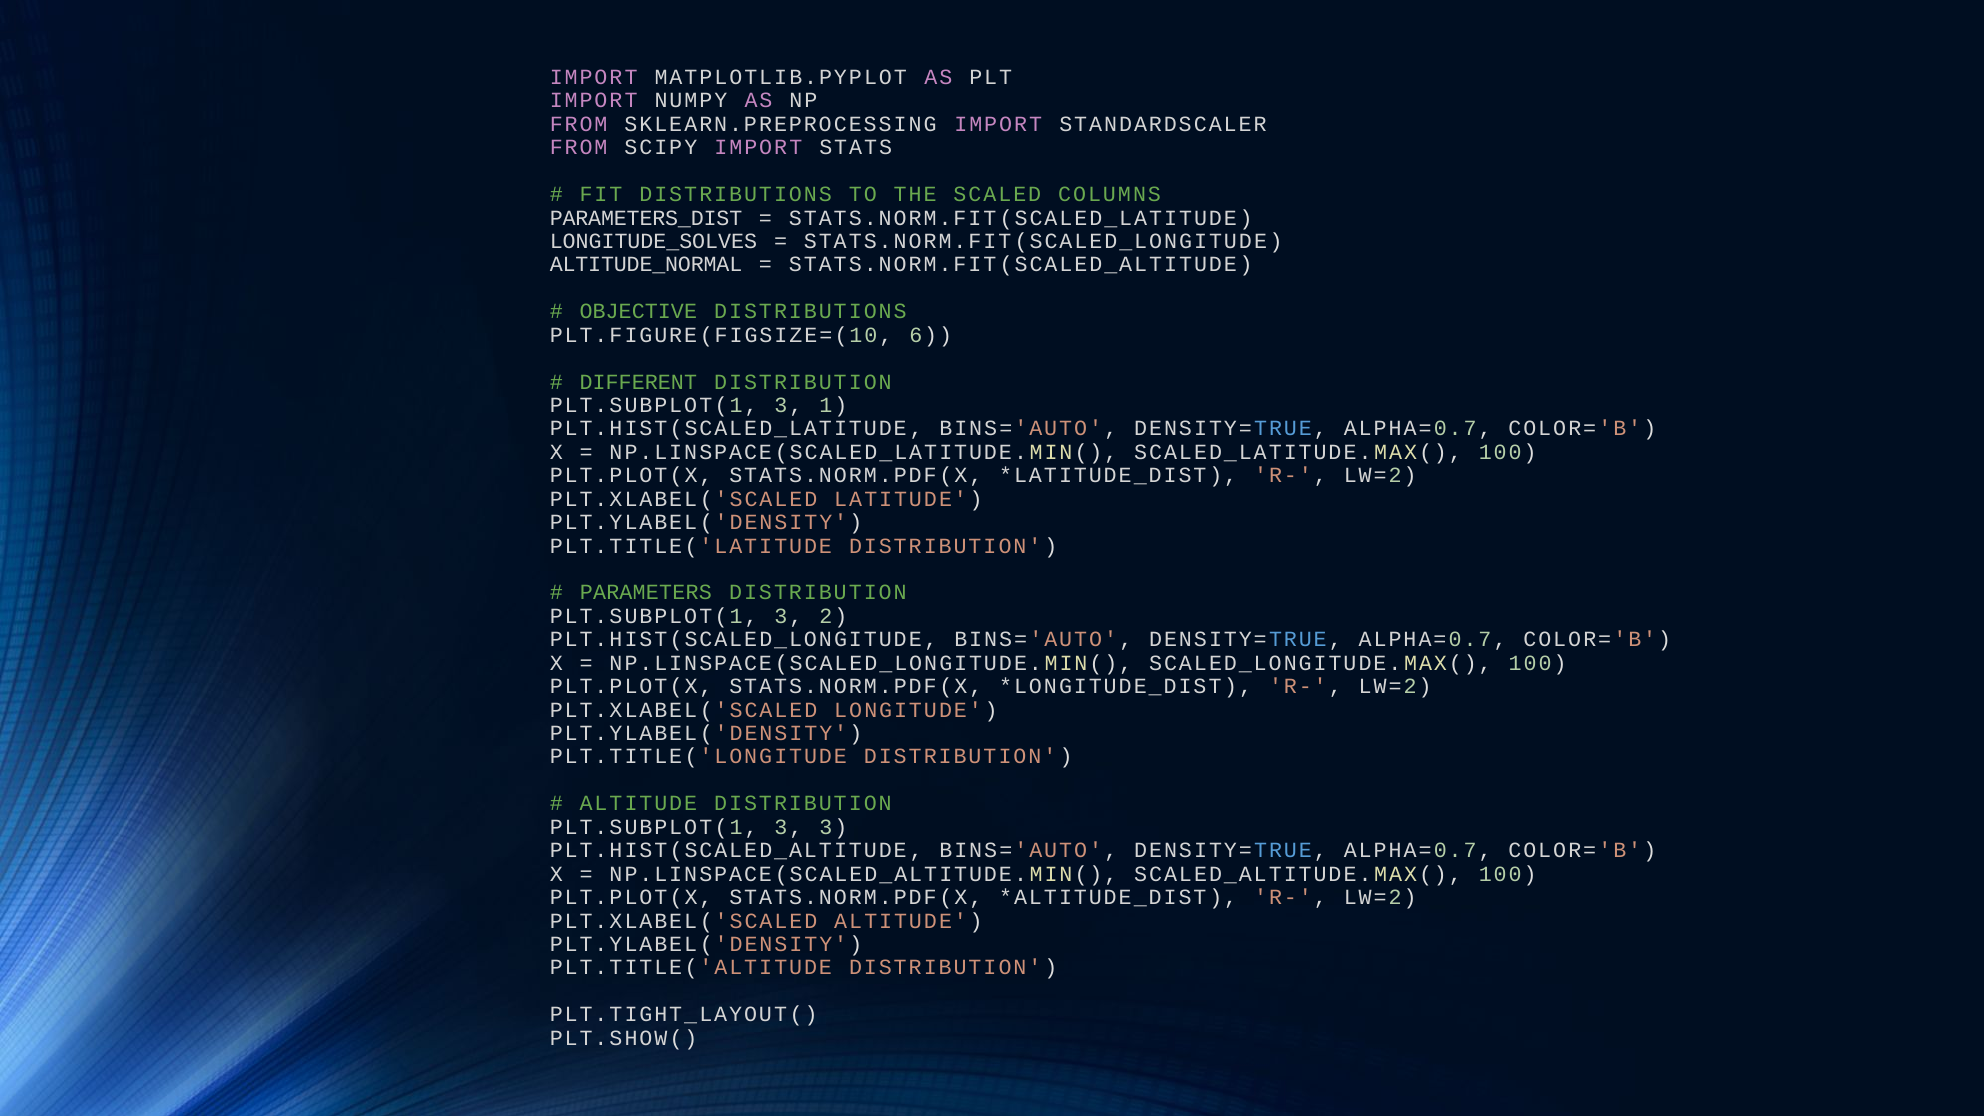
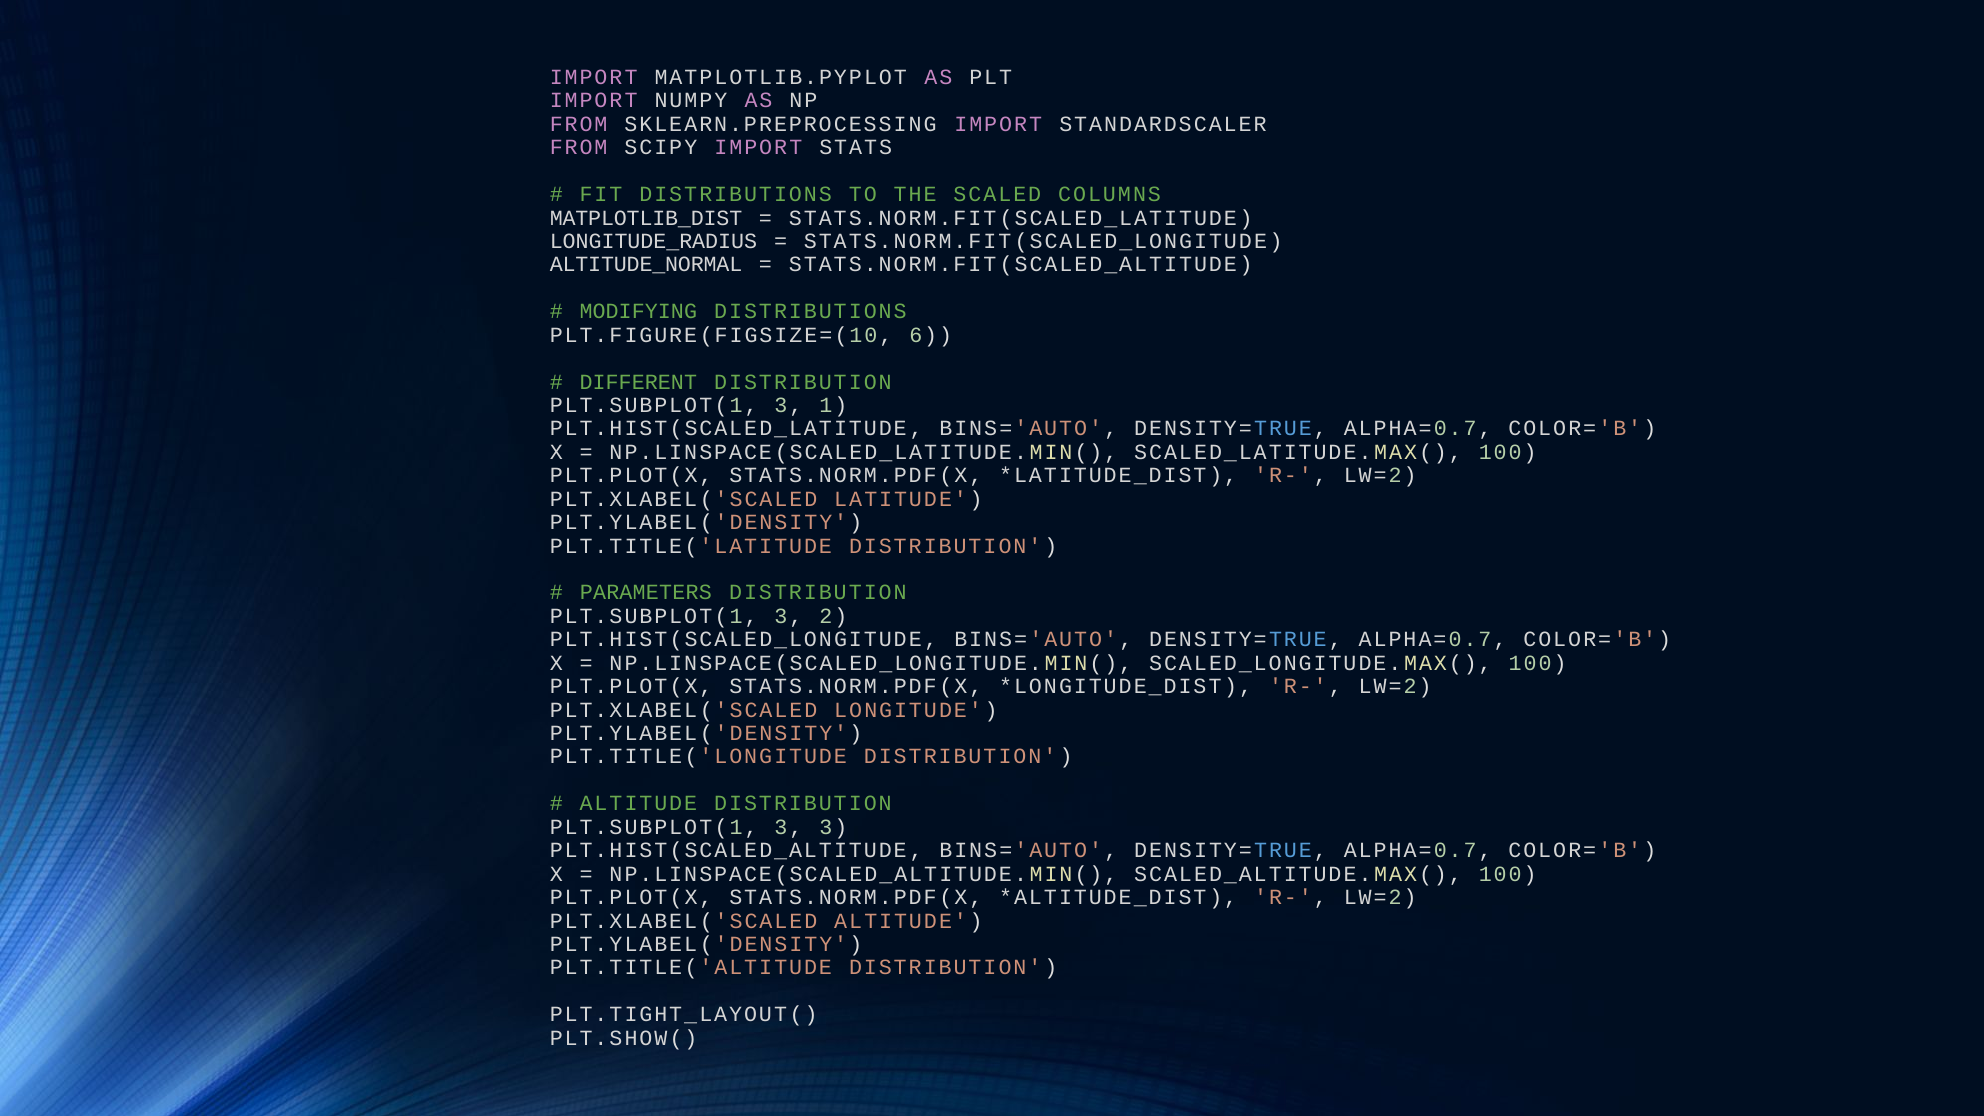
PARAMETERS_DIST: PARAMETERS_DIST -> MATPLOTLIB_DIST
LONGITUDE_SOLVES: LONGITUDE_SOLVES -> LONGITUDE_RADIUS
OBJECTIVE: OBJECTIVE -> MODIFYING
